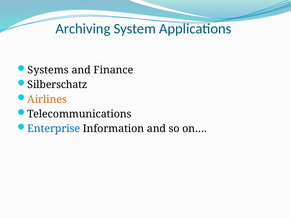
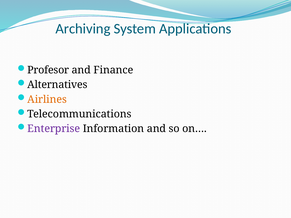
Systems: Systems -> Profesor
Silberschatz: Silberschatz -> Alternatives
Enterprise colour: blue -> purple
